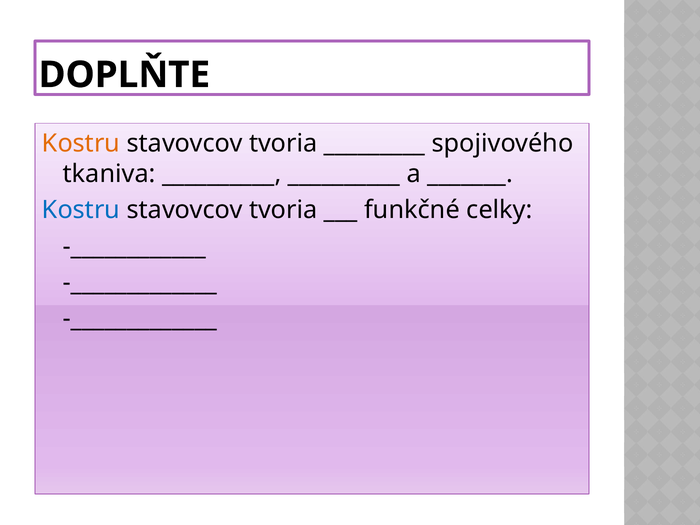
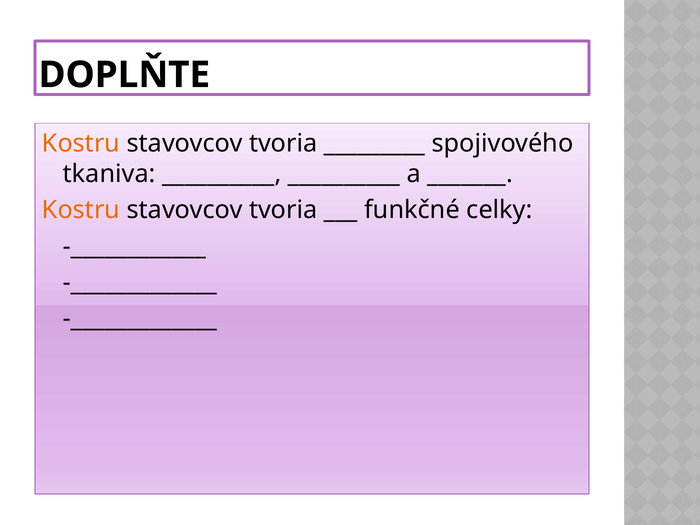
Kostru at (81, 210) colour: blue -> orange
